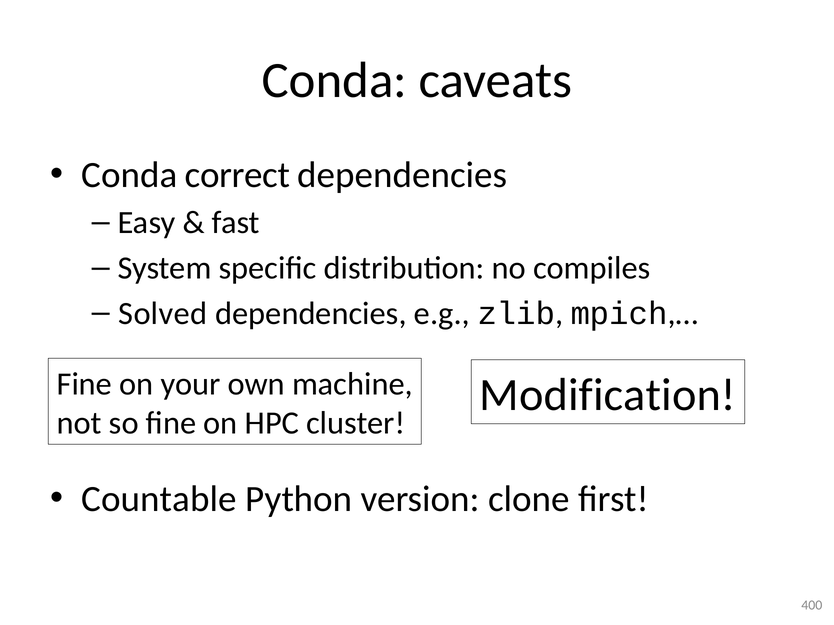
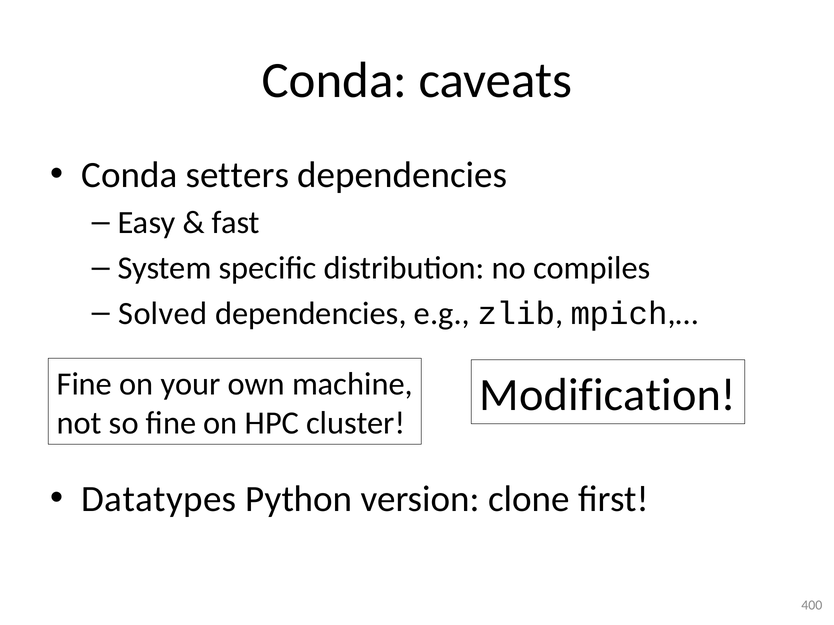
correct: correct -> setters
Countable: Countable -> Datatypes
